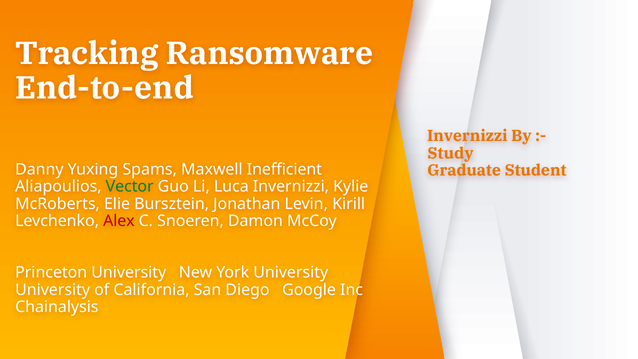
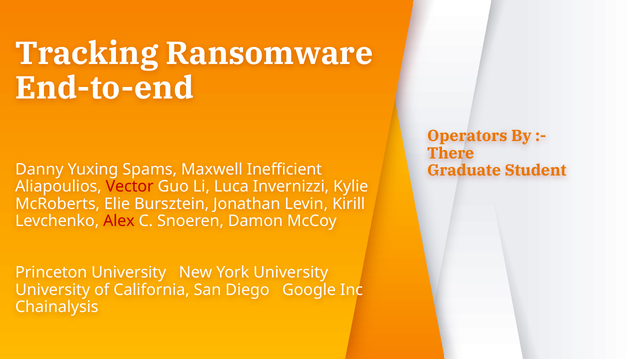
Invernizzi at (467, 136): Invernizzi -> Operators
Study: Study -> There
Vector colour: green -> red
